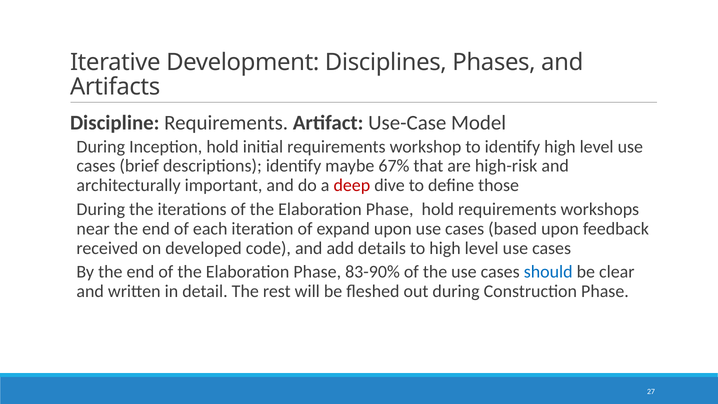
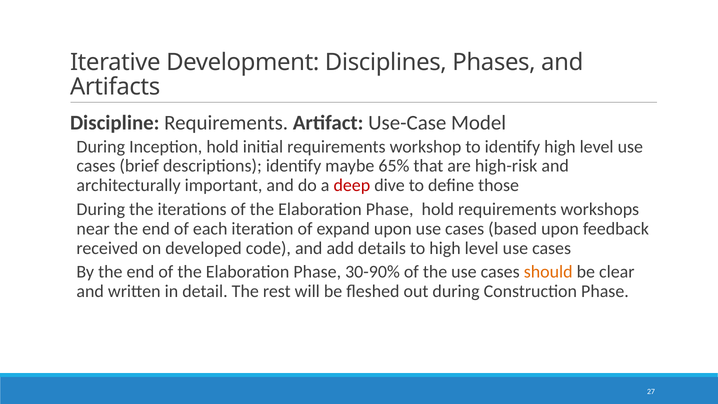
67%: 67% -> 65%
83-90%: 83-90% -> 30-90%
should colour: blue -> orange
